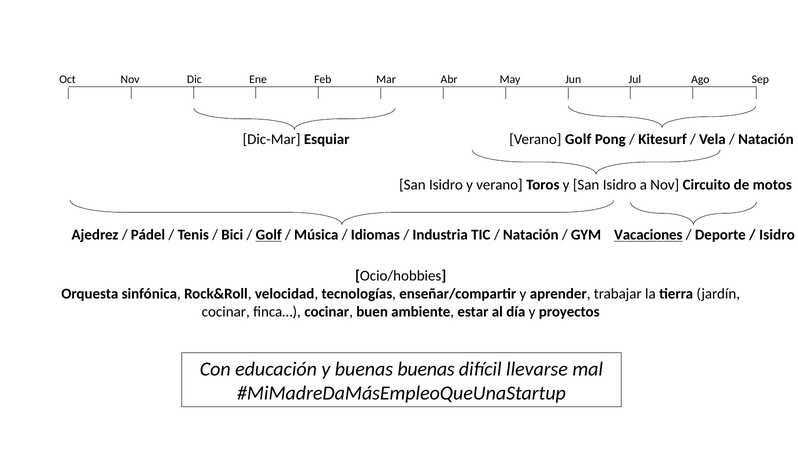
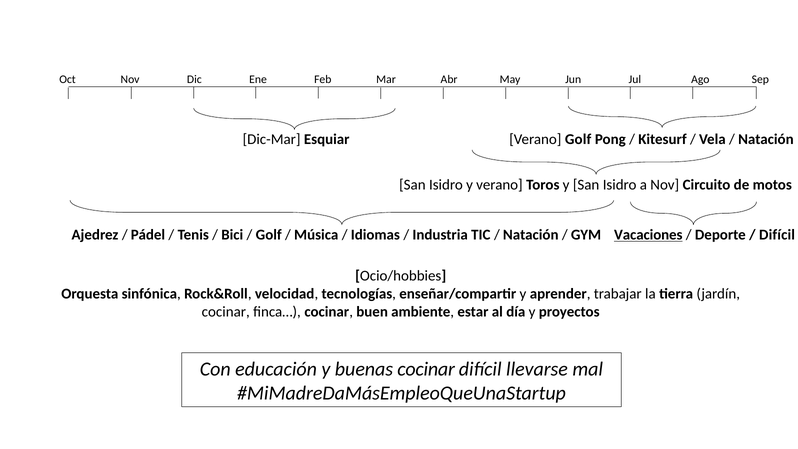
Golf at (269, 235) underline: present -> none
Isidro at (777, 235): Isidro -> Difícil
buenas buenas: buenas -> cocinar
